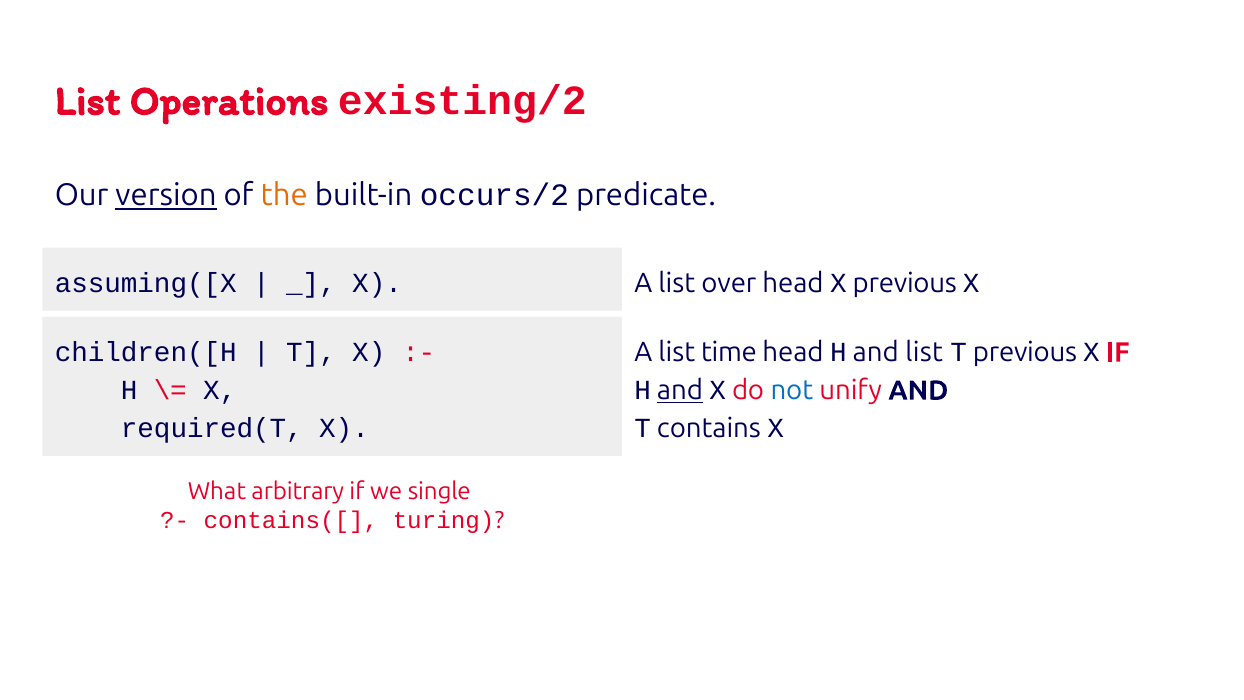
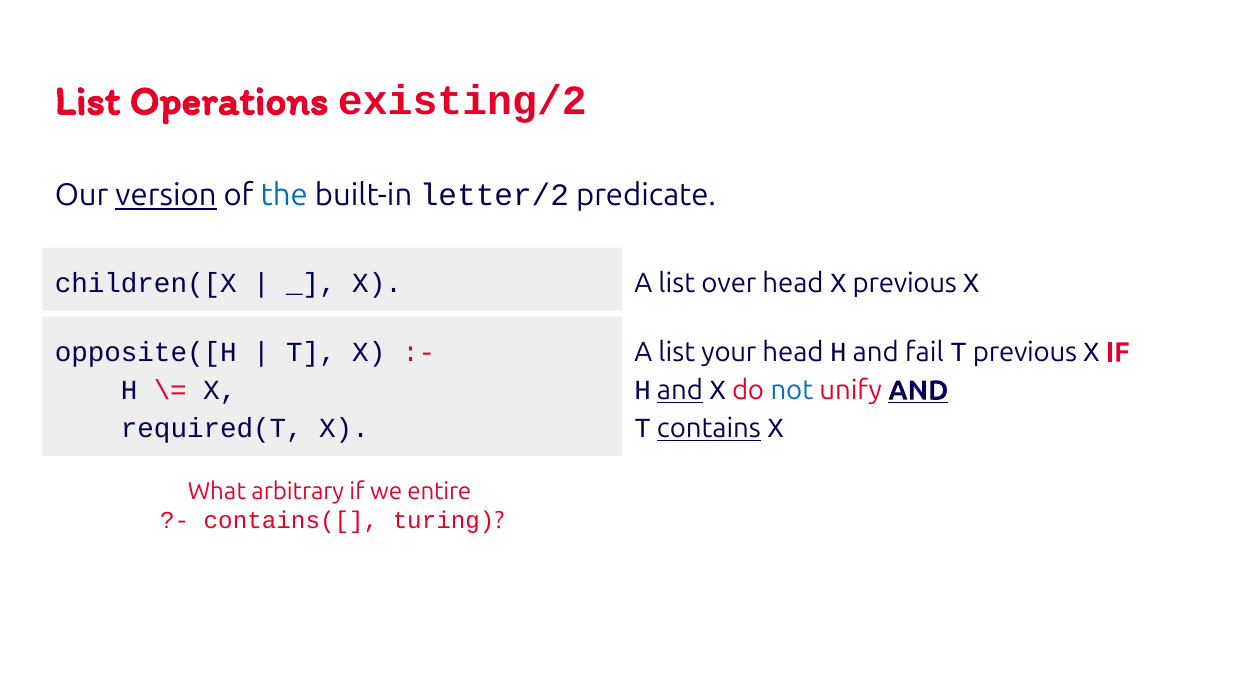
the colour: orange -> blue
occurs/2: occurs/2 -> letter/2
assuming([X: assuming([X -> children([X
time: time -> your
and list: list -> fail
children([H: children([H -> opposite([H
AND at (918, 390) underline: none -> present
contains underline: none -> present
single: single -> entire
